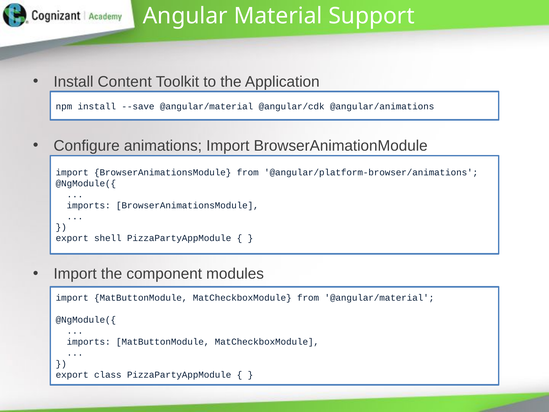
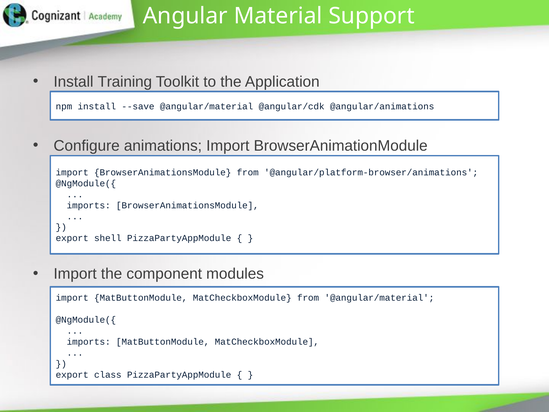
Content: Content -> Training
